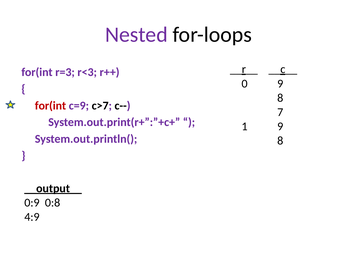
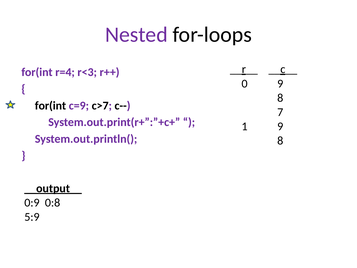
r=3: r=3 -> r=4
for(int at (50, 106) colour: red -> black
4:9: 4:9 -> 5:9
